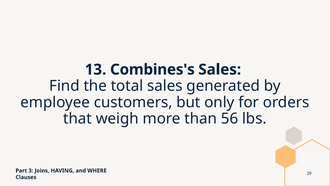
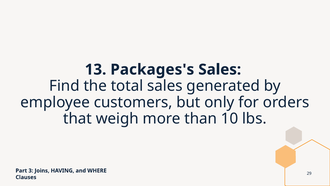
Combines's: Combines's -> Packages's
56: 56 -> 10
